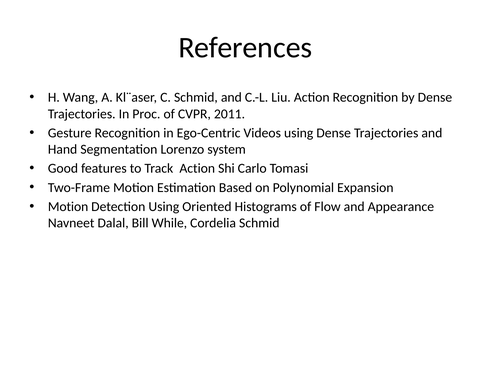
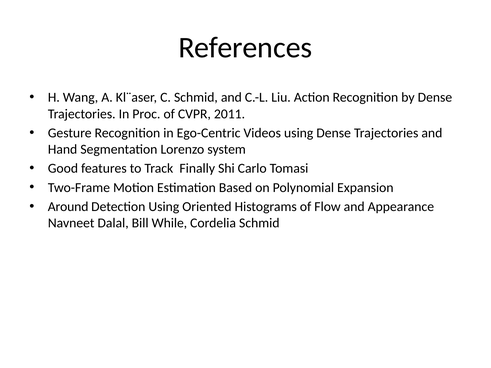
Track Action: Action -> Finally
Motion at (68, 207): Motion -> Around
